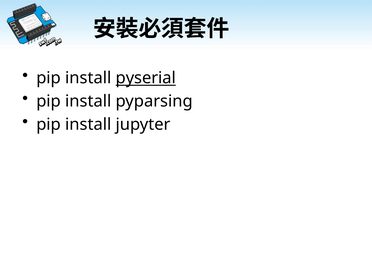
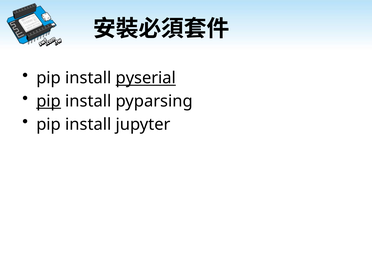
pip at (49, 101) underline: none -> present
